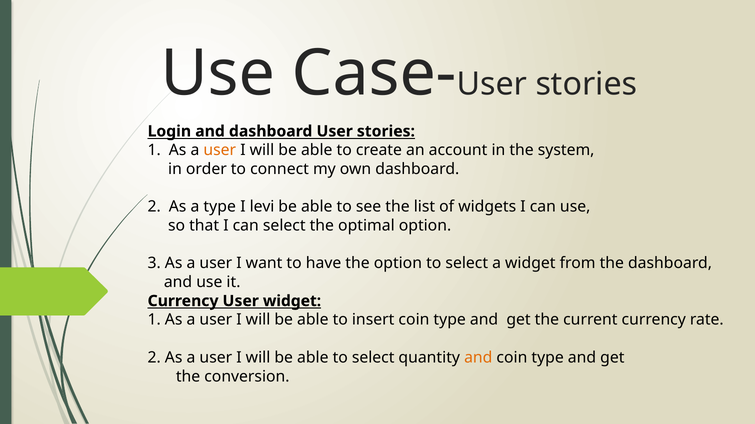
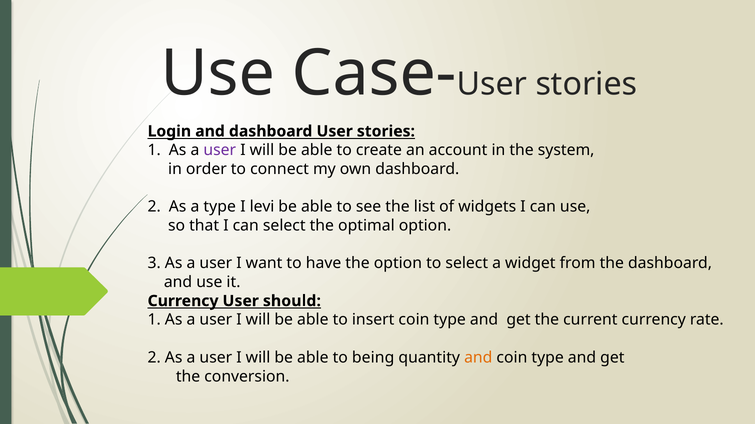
user at (220, 150) colour: orange -> purple
User widget: widget -> should
able to select: select -> being
